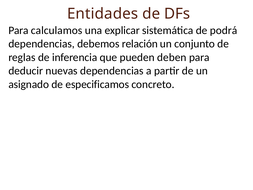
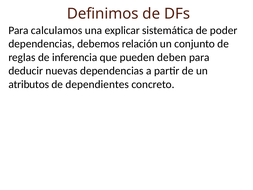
Entidades: Entidades -> Definimos
podrá: podrá -> poder
asignado: asignado -> atributos
especificamos: especificamos -> dependientes
